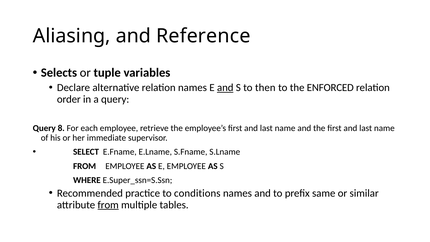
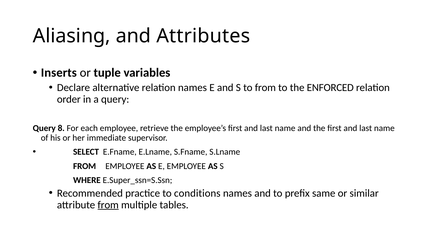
Reference: Reference -> Attributes
Selects: Selects -> Inserts
and at (225, 88) underline: present -> none
to then: then -> from
